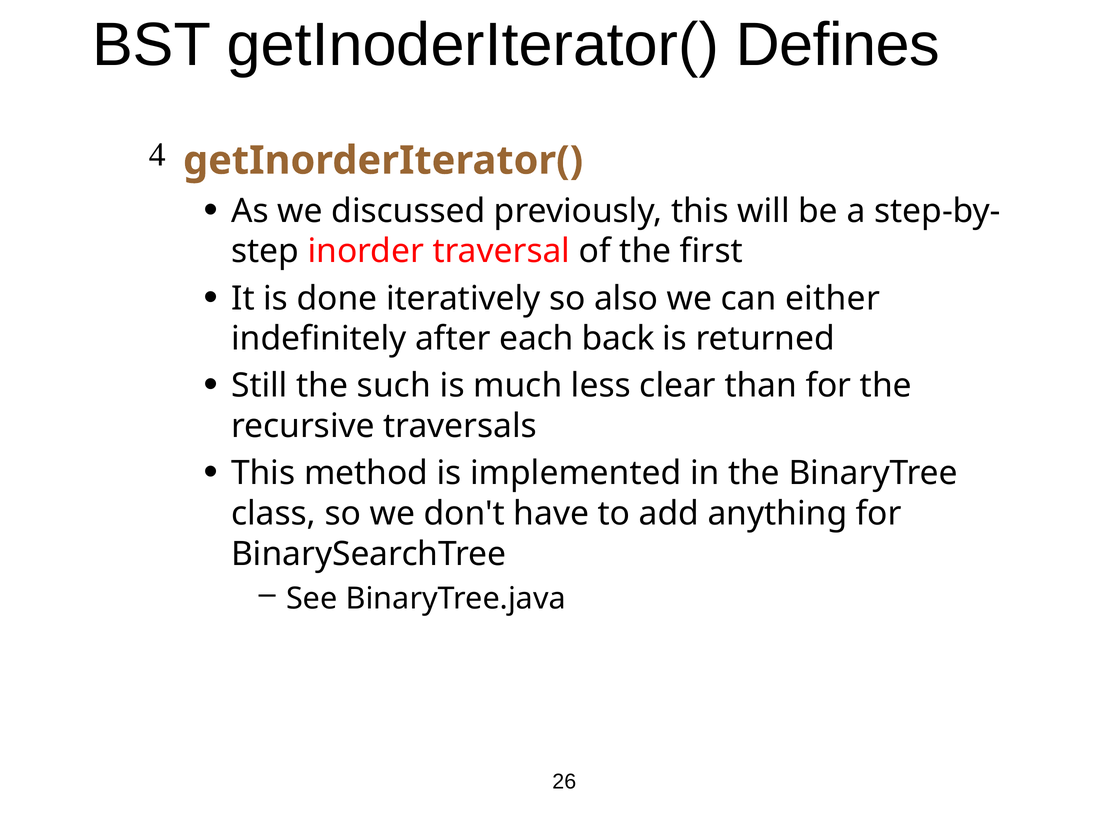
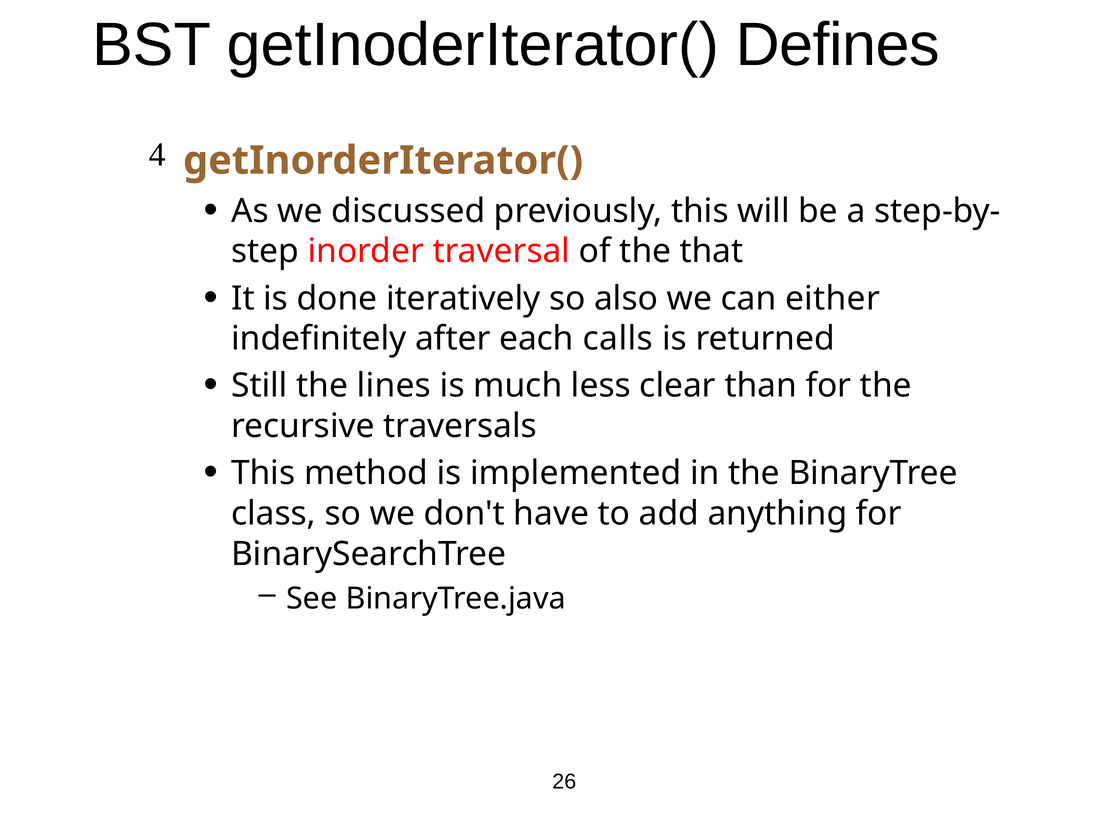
first: first -> that
back: back -> calls
such: such -> lines
